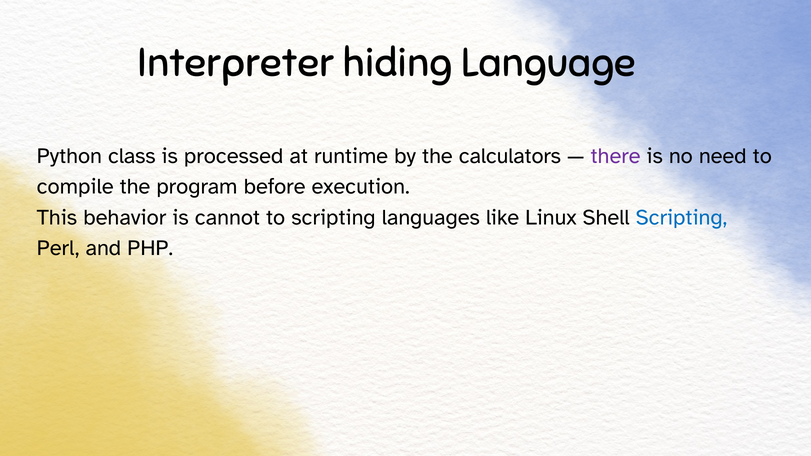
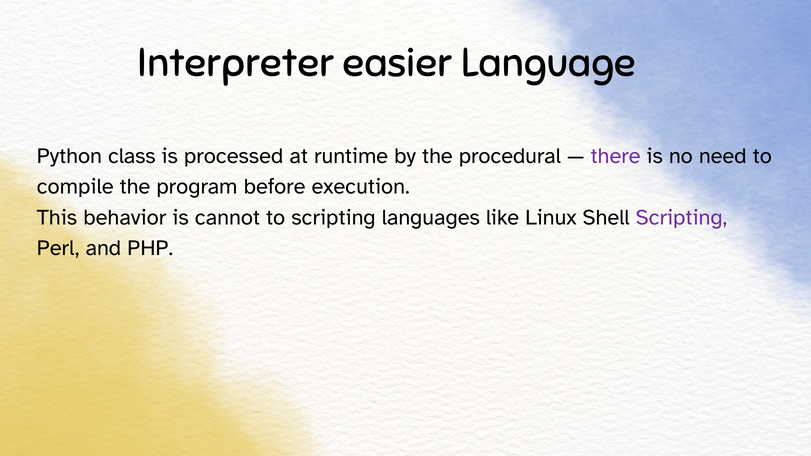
hiding: hiding -> easier
calculators: calculators -> procedural
Scripting at (681, 217) colour: blue -> purple
